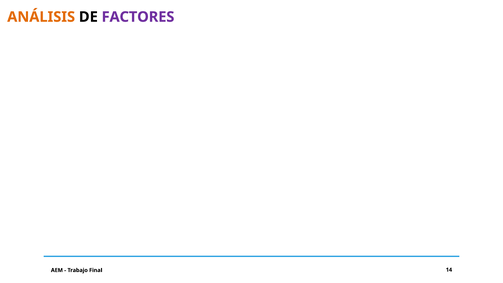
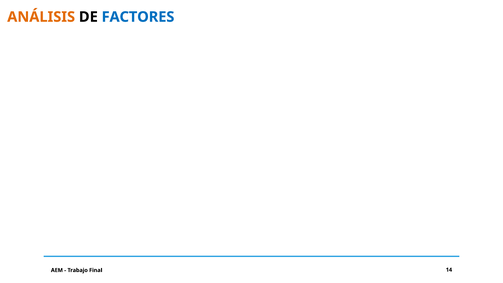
FACTORES colour: purple -> blue
